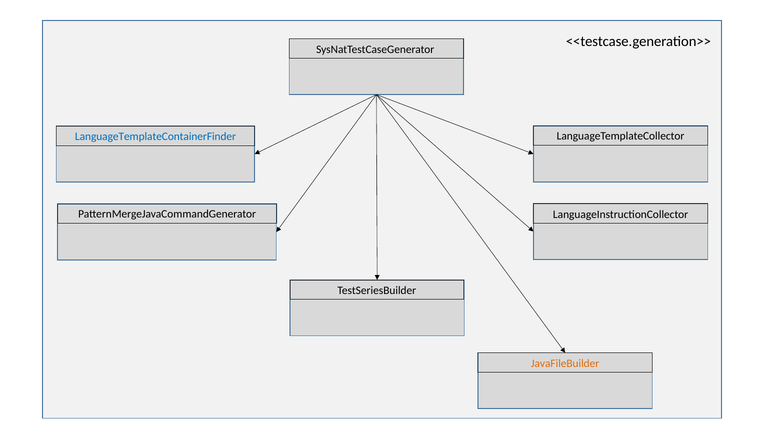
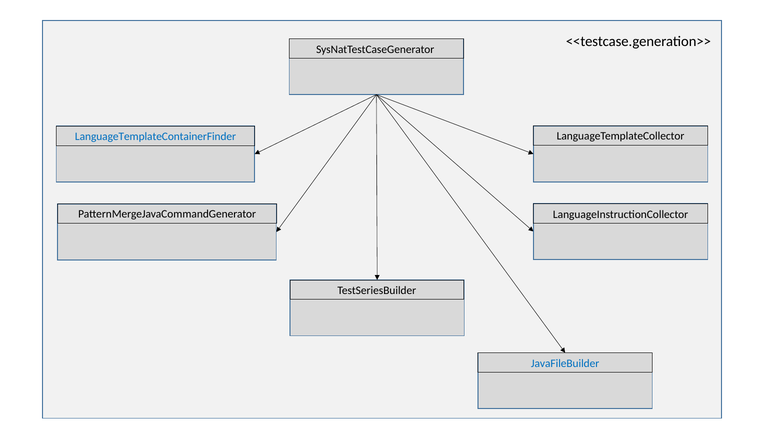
JavaFileBuilder colour: orange -> blue
